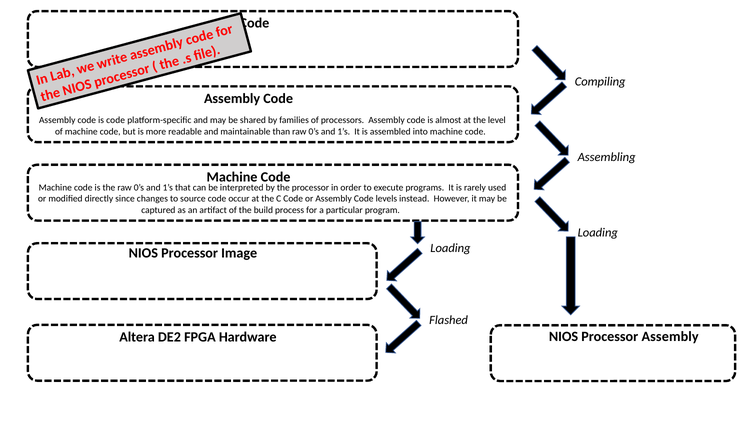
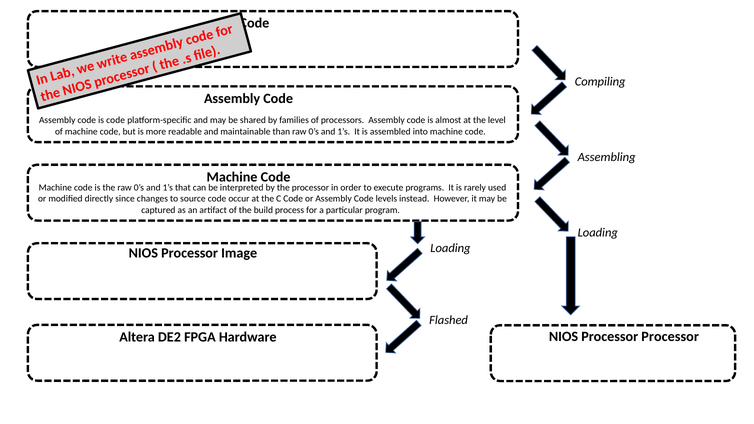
Processor Assembly: Assembly -> Processor
